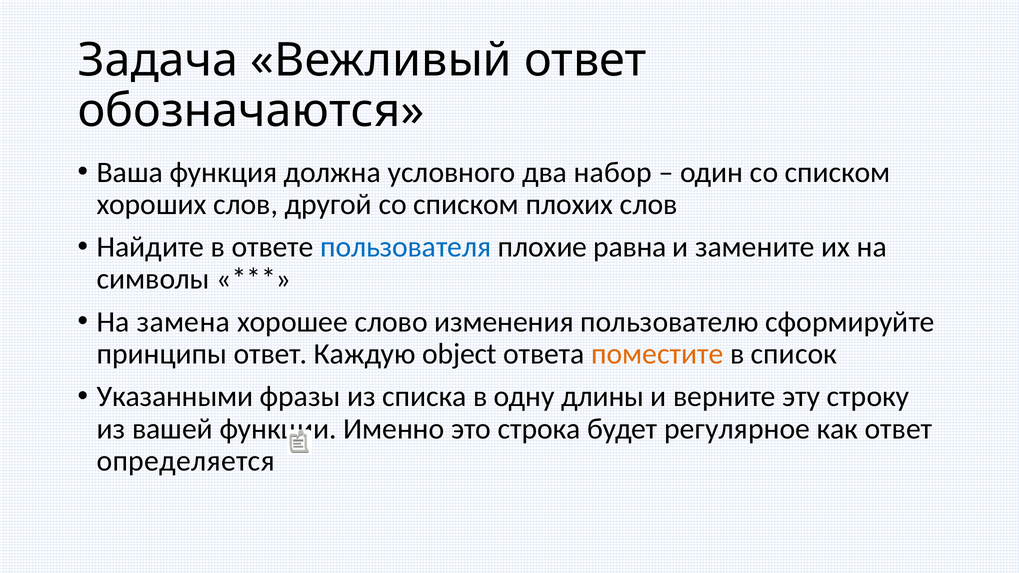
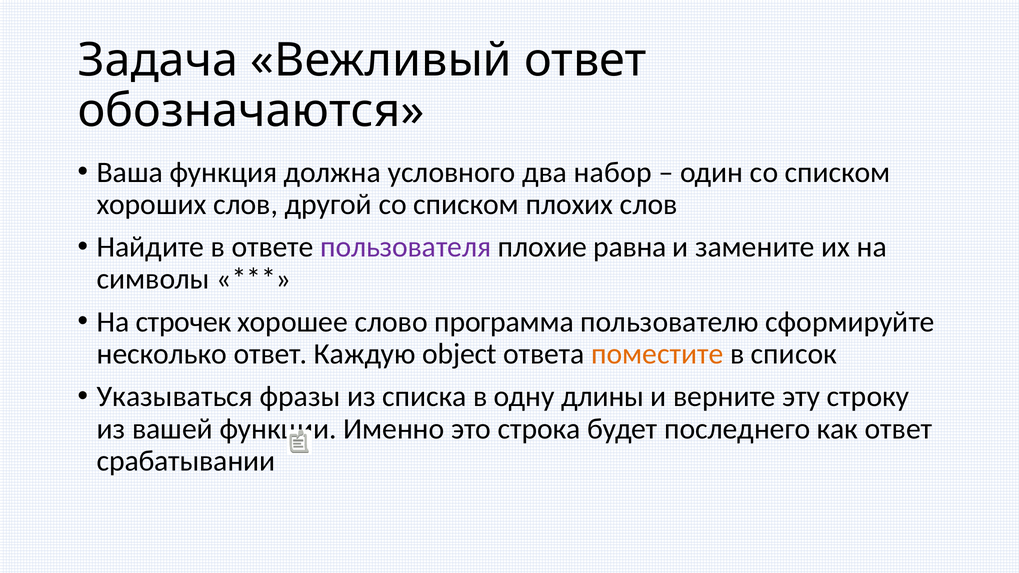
пользователя colour: blue -> purple
замена: замена -> строчек
изменения: изменения -> программа
принципы: принципы -> несколько
Указанными: Указанными -> Указываться
регулярное: регулярное -> последнего
определяется: определяется -> срабатывании
